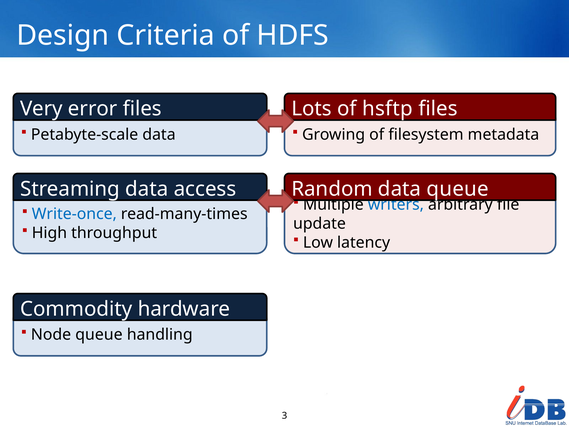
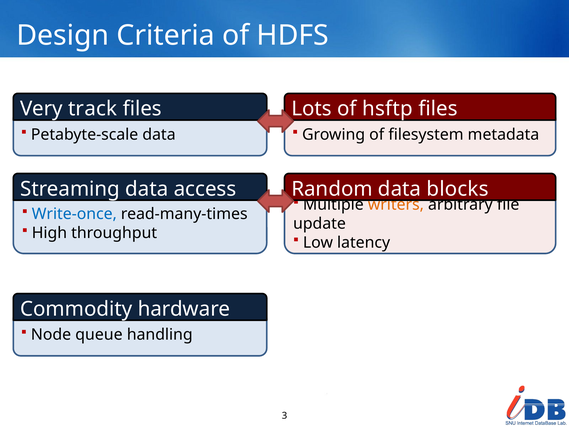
error: error -> track
data queue: queue -> blocks
writers colour: blue -> orange
